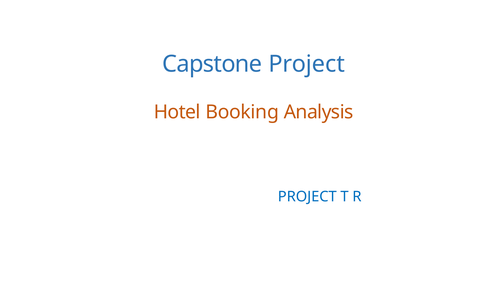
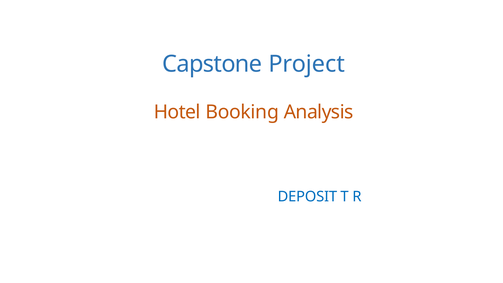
PROJECT at (307, 197): PROJECT -> DEPOSIT
